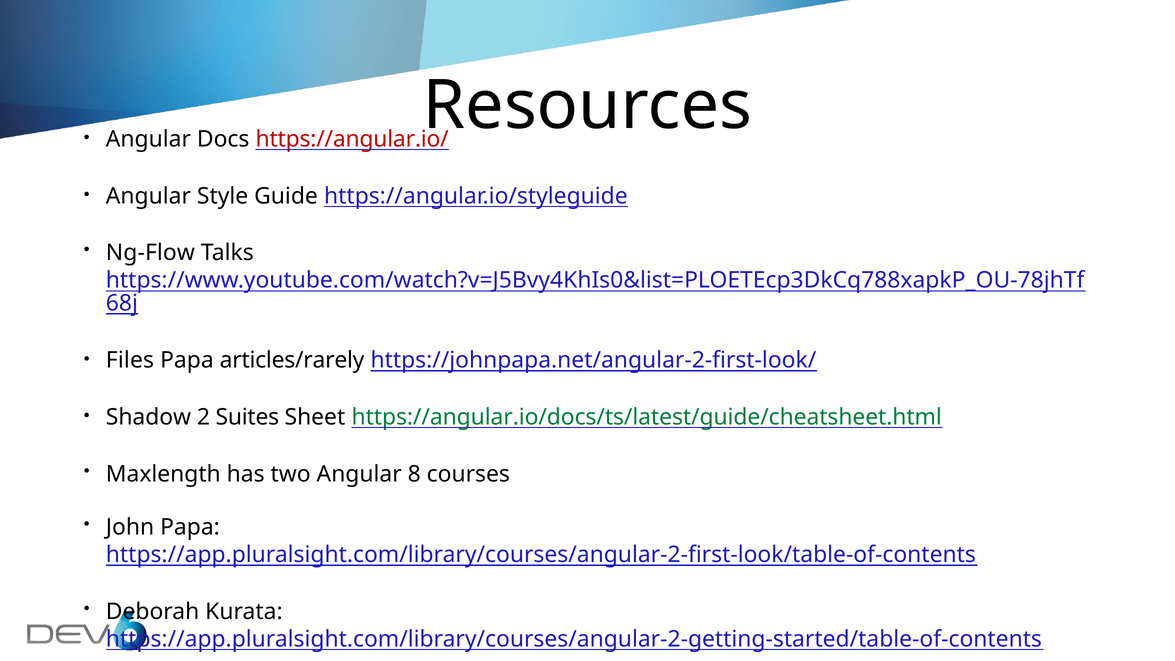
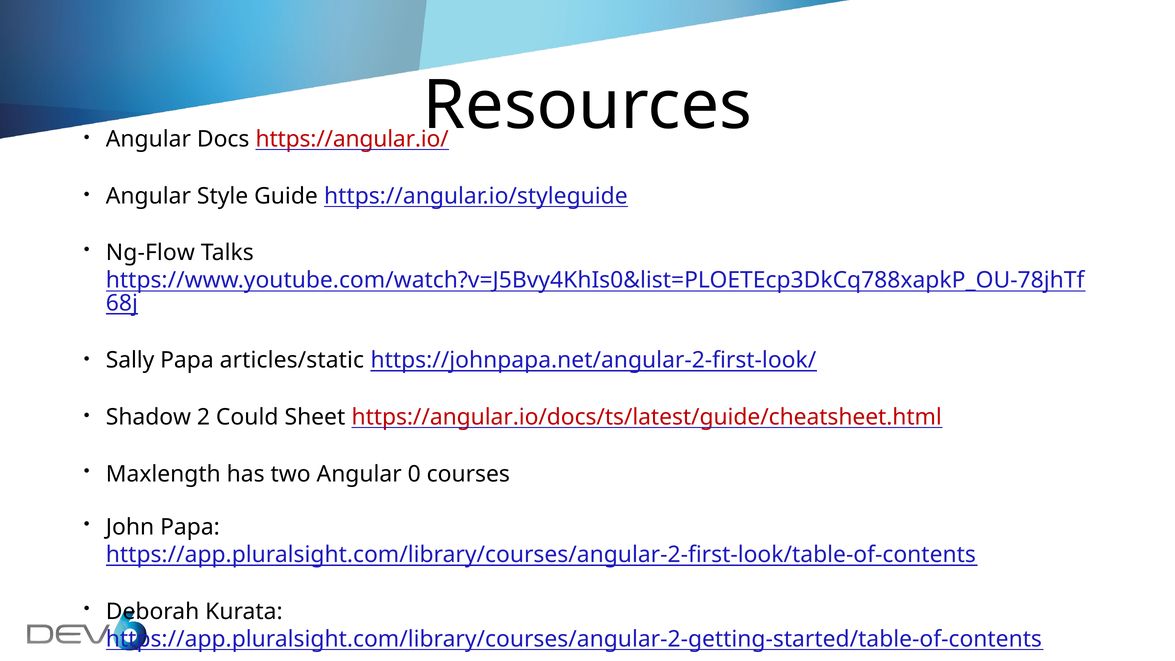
Files: Files -> Sally
articles/rarely: articles/rarely -> articles/static
Suites: Suites -> Could
https://angular.io/docs/ts/latest/guide/cheatsheet.html colour: green -> red
8: 8 -> 0
